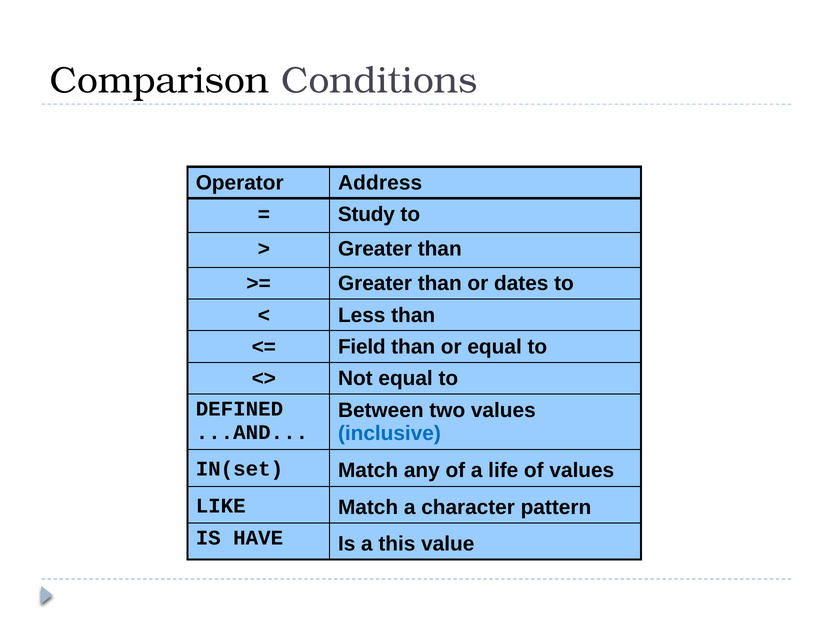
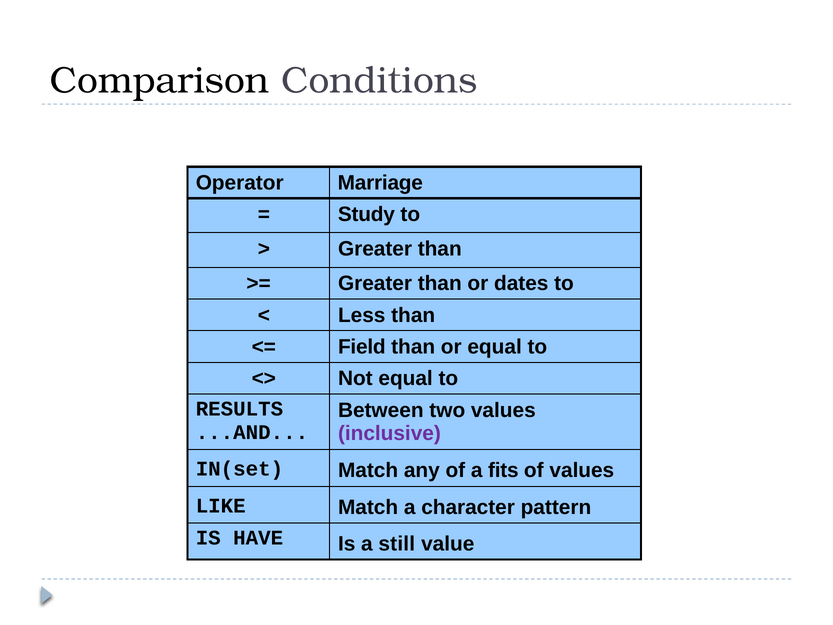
Address: Address -> Marriage
DEFINED: DEFINED -> RESULTS
inclusive colour: blue -> purple
life: life -> fits
this: this -> still
